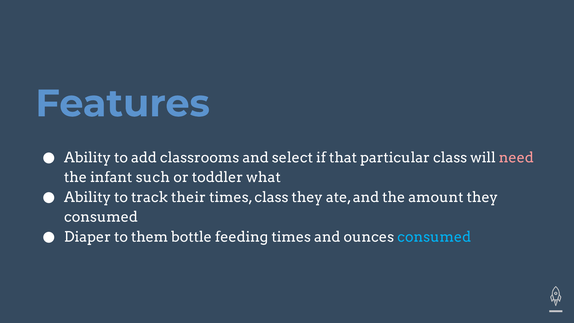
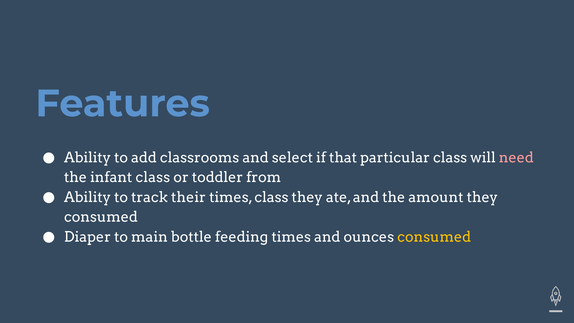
infant such: such -> class
what: what -> from
them: them -> main
consumed at (434, 237) colour: light blue -> yellow
